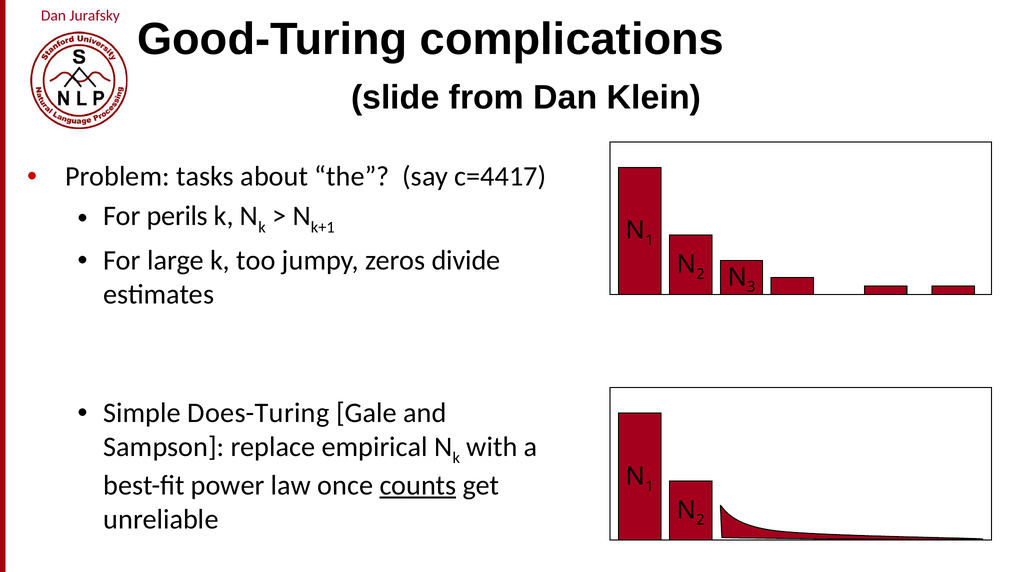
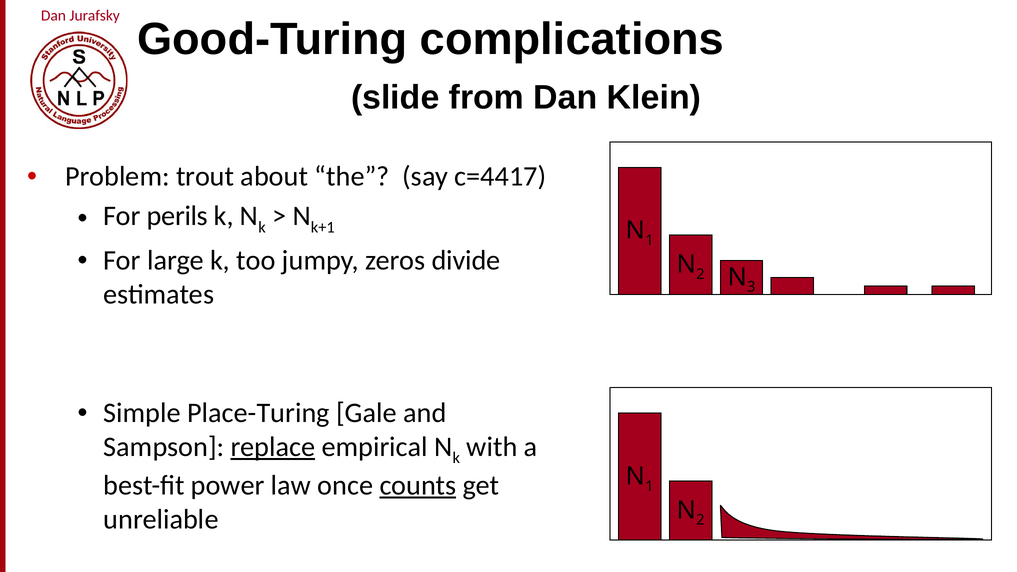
tasks: tasks -> trout
Does-Turing: Does-Turing -> Place-Turing
replace underline: none -> present
